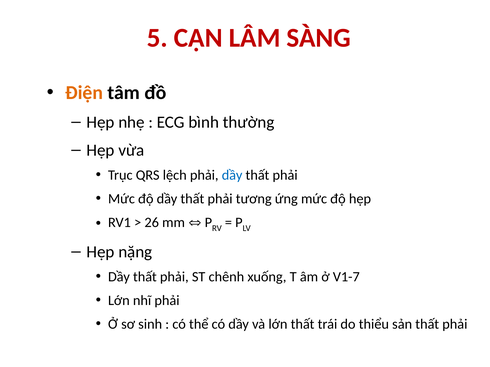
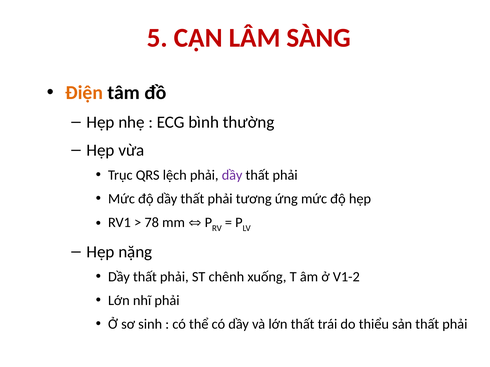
dầy at (232, 175) colour: blue -> purple
26: 26 -> 78
V1-7: V1-7 -> V1-2
